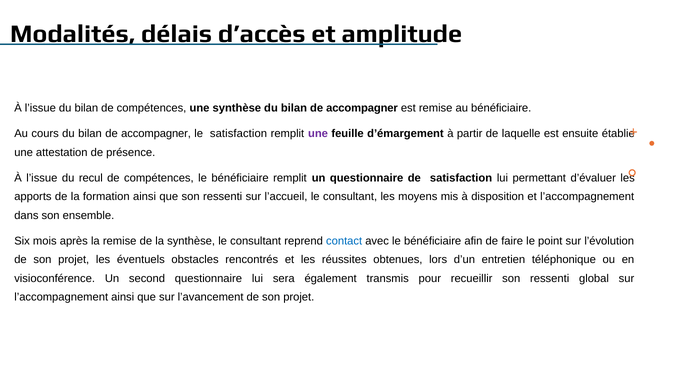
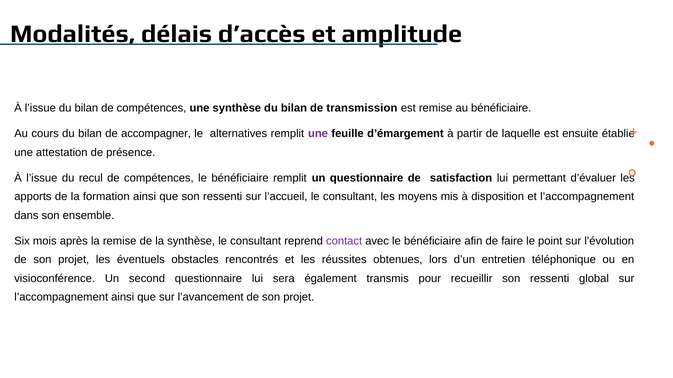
accompagner at (362, 108): accompagner -> transmission
le satisfaction: satisfaction -> alternatives
contact colour: blue -> purple
